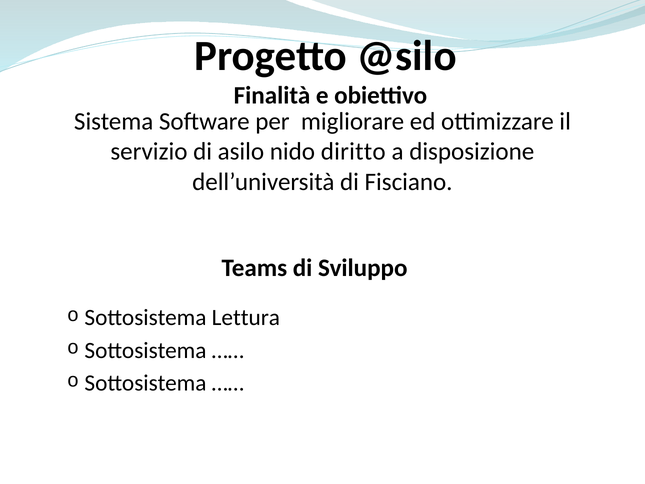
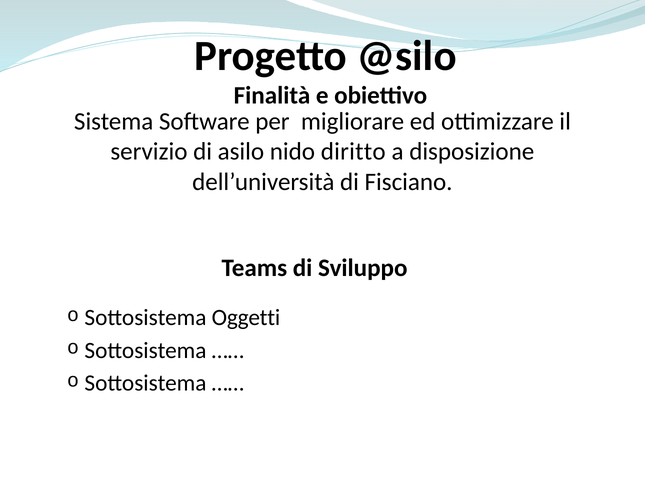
Lettura: Lettura -> Oggetti
